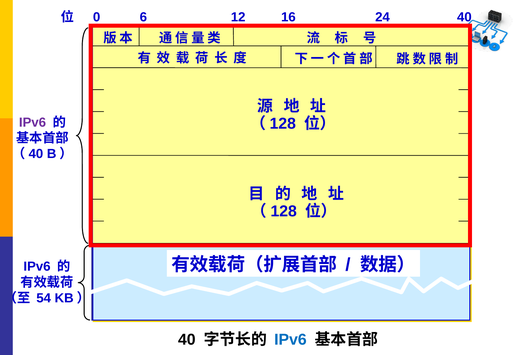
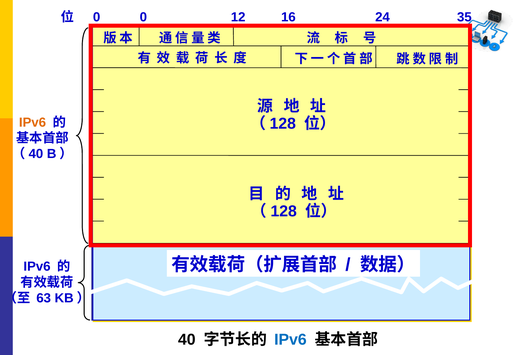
0 6: 6 -> 0
16 40: 40 -> 35
IPv6 at (32, 122) colour: purple -> orange
54: 54 -> 63
